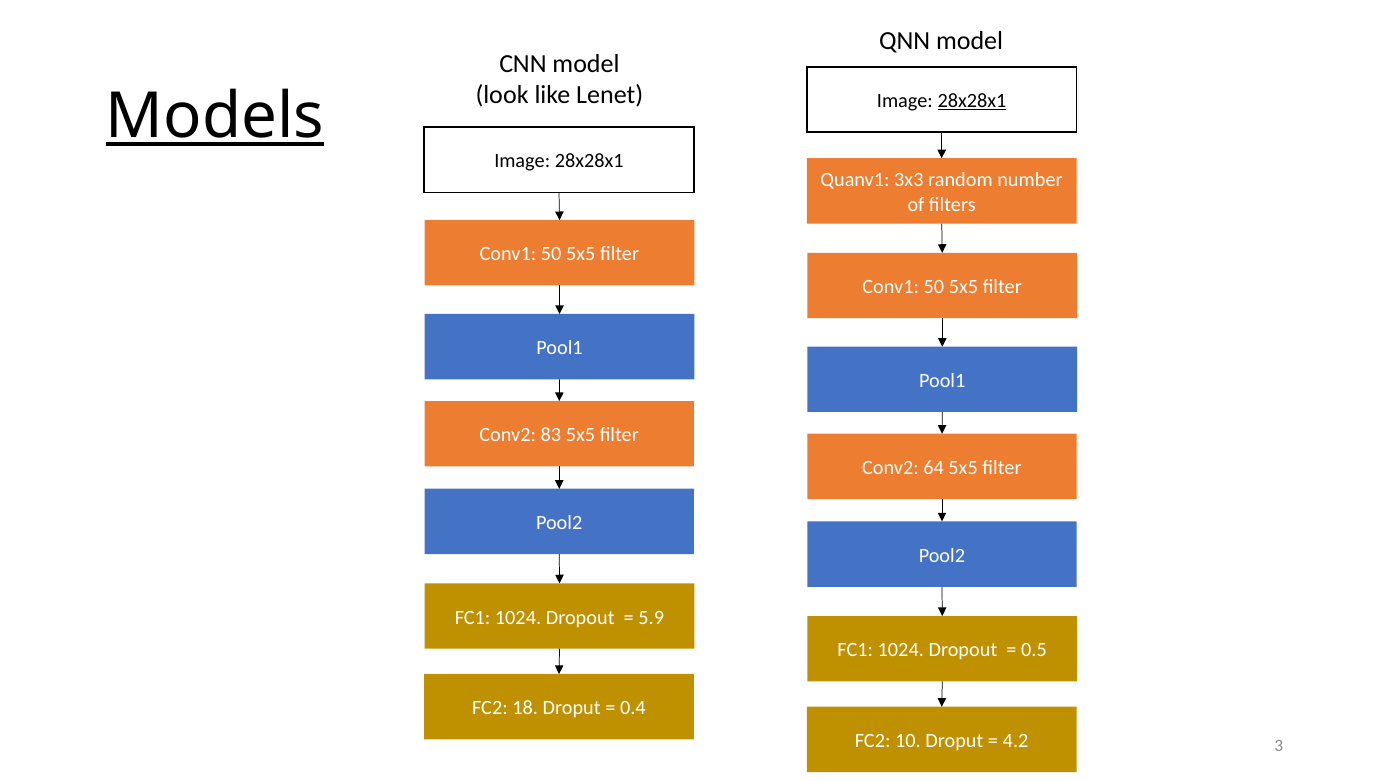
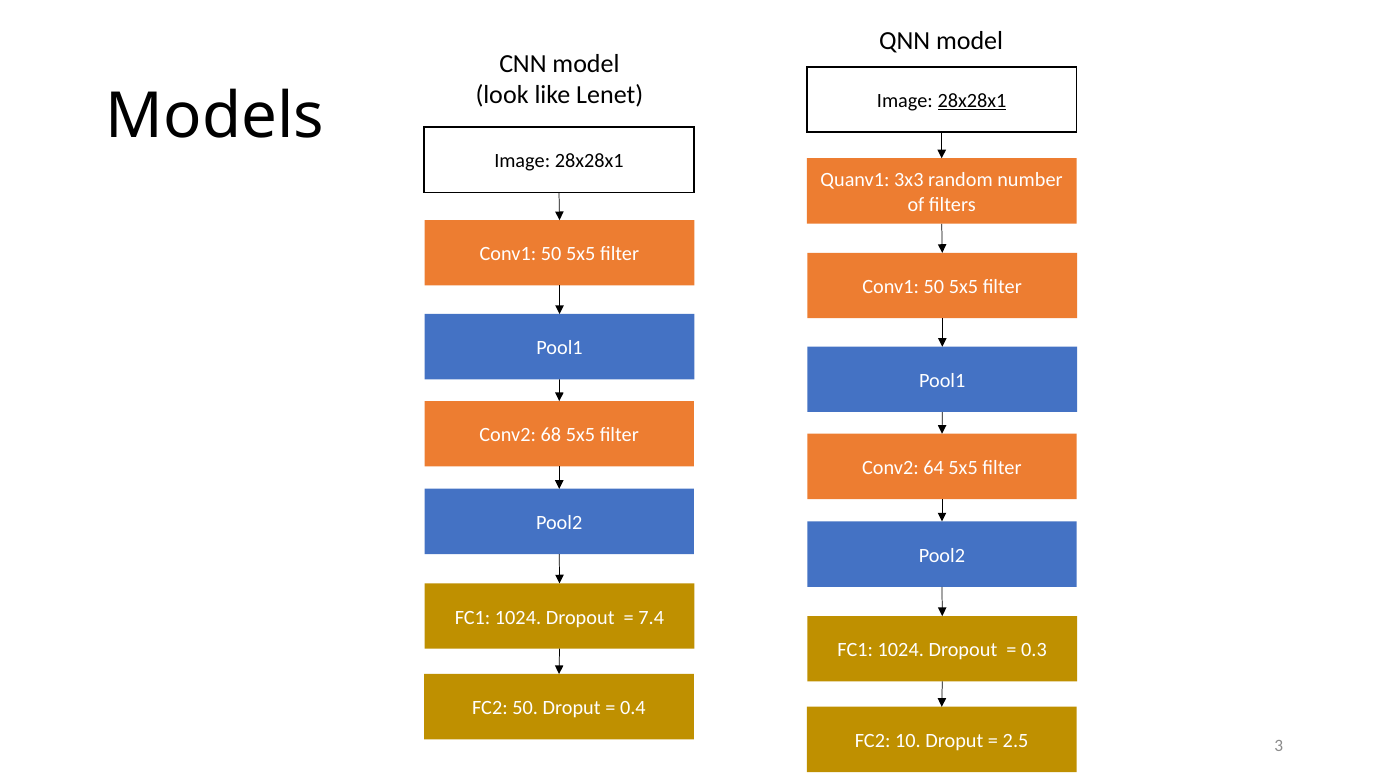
Models underline: present -> none
83: 83 -> 68
5.9: 5.9 -> 7.4
0.5: 0.5 -> 0.3
FC2 18: 18 -> 50
4.2: 4.2 -> 2.5
